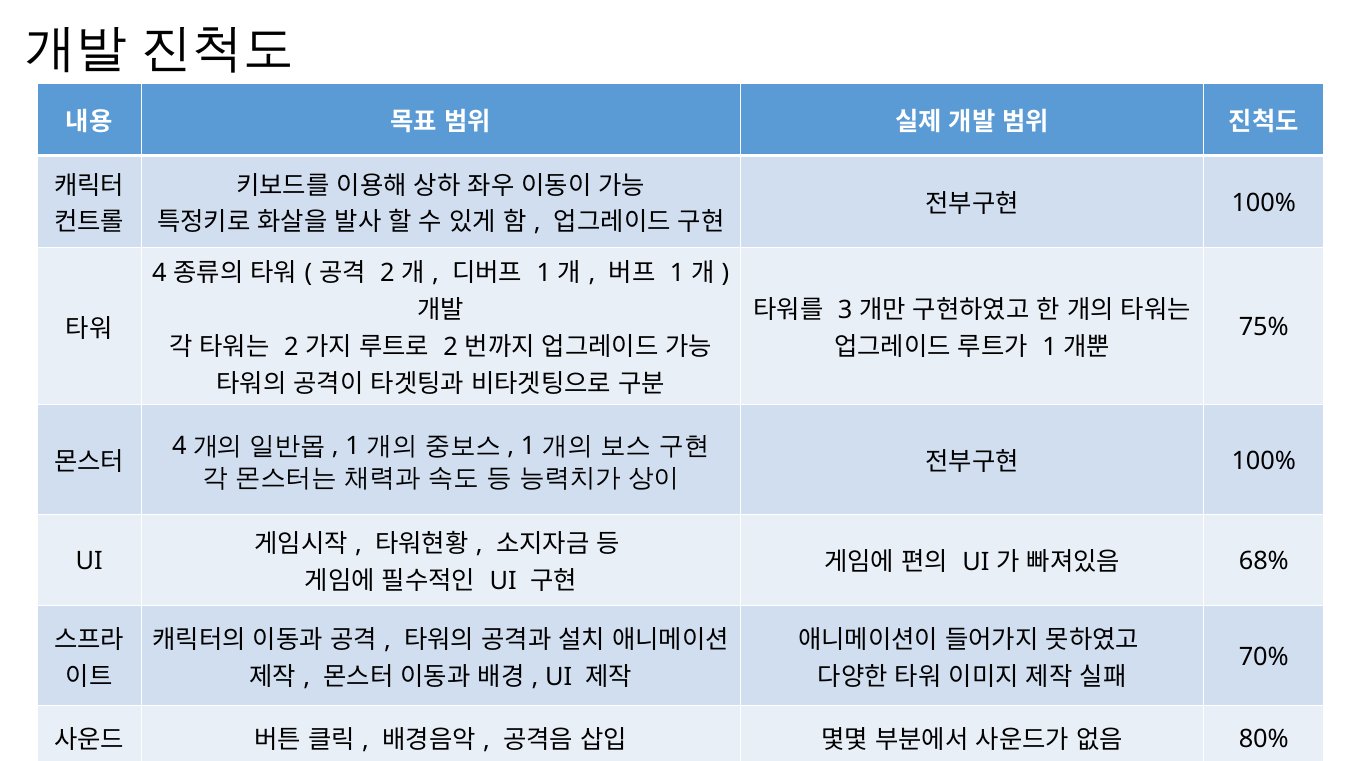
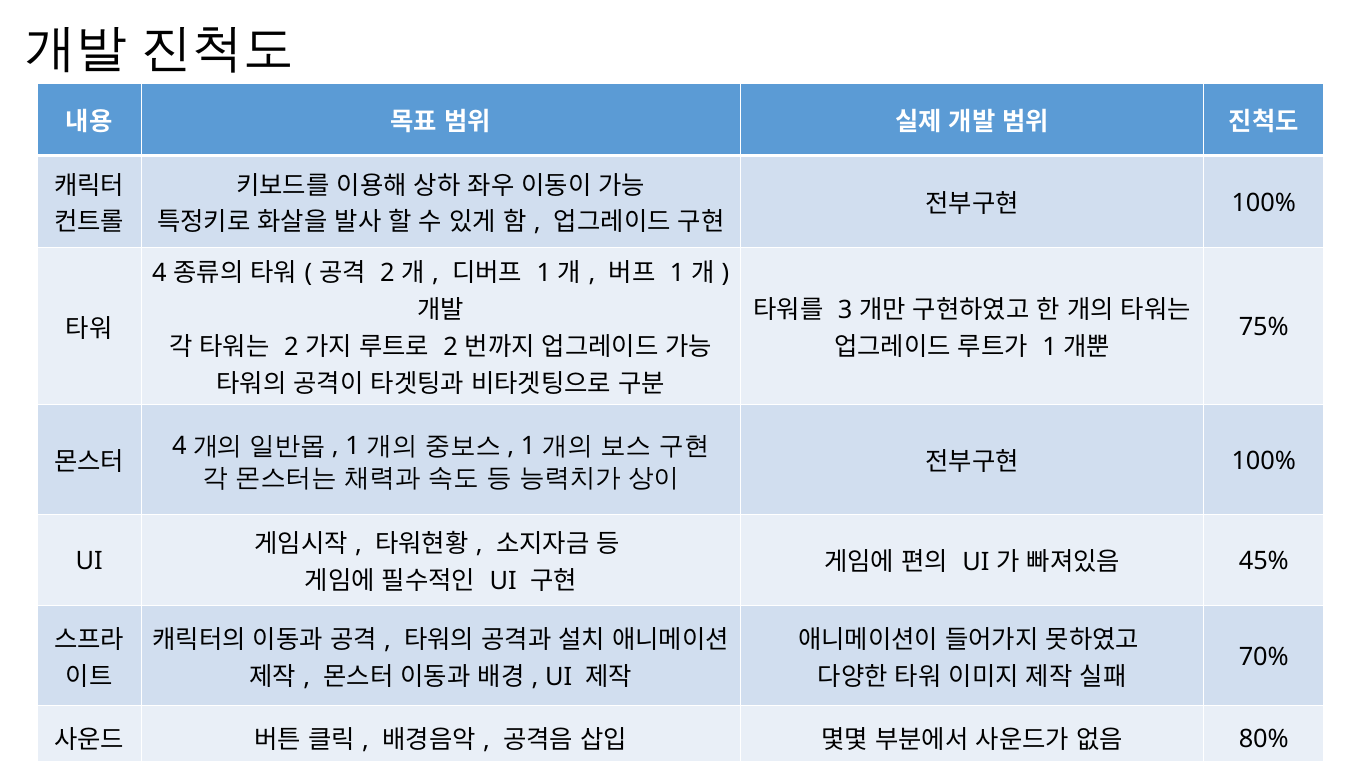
68%: 68% -> 45%
